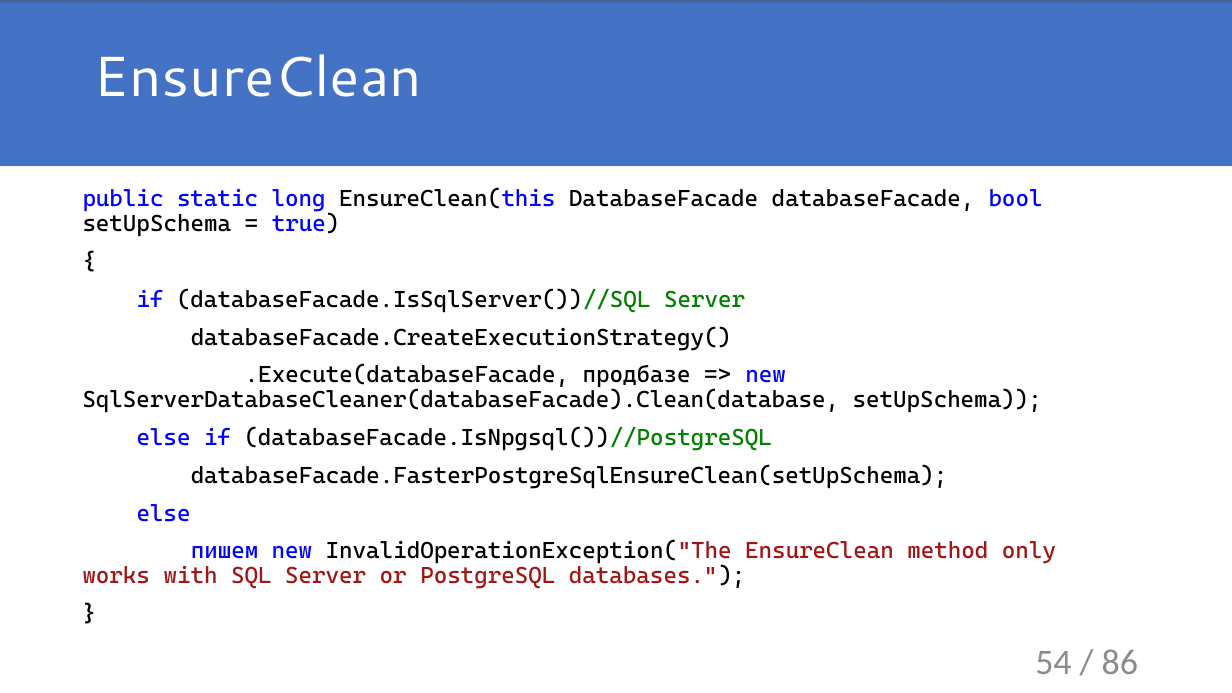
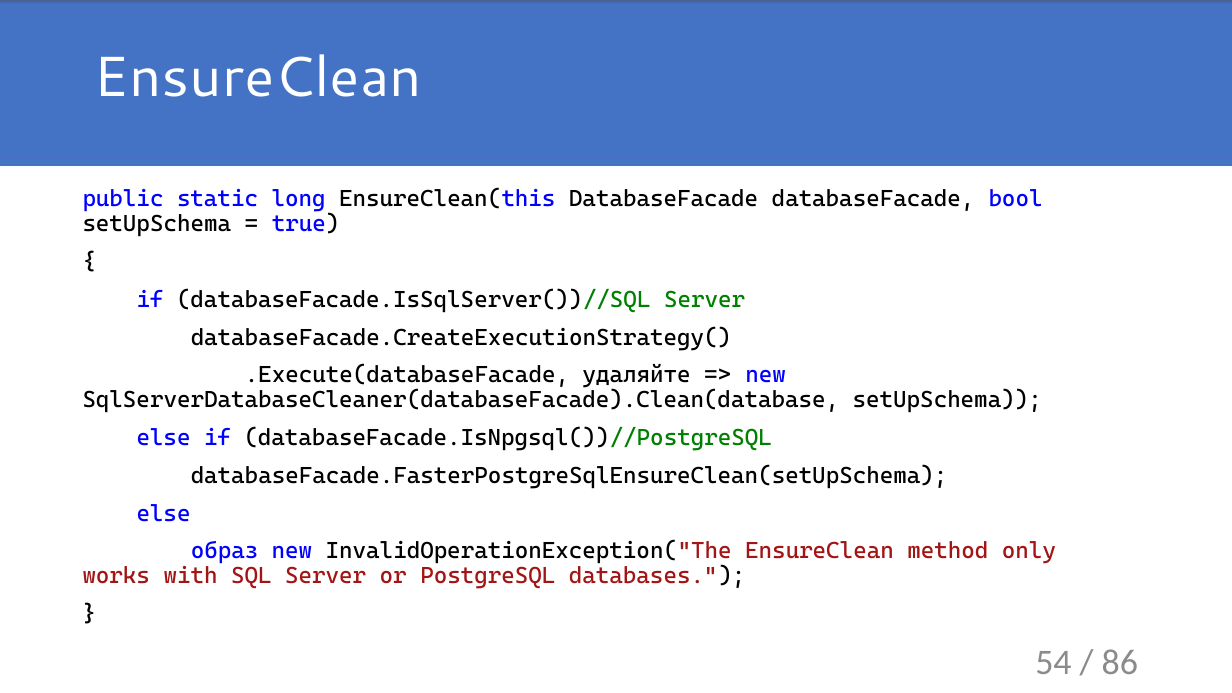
продбазе: продбазе -> удаляйте
пишем: пишем -> образ
